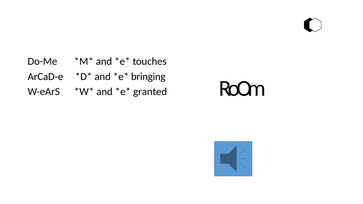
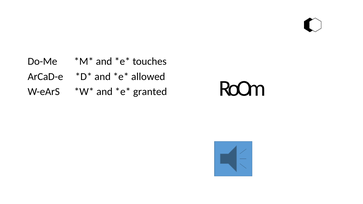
bringing: bringing -> allowed
